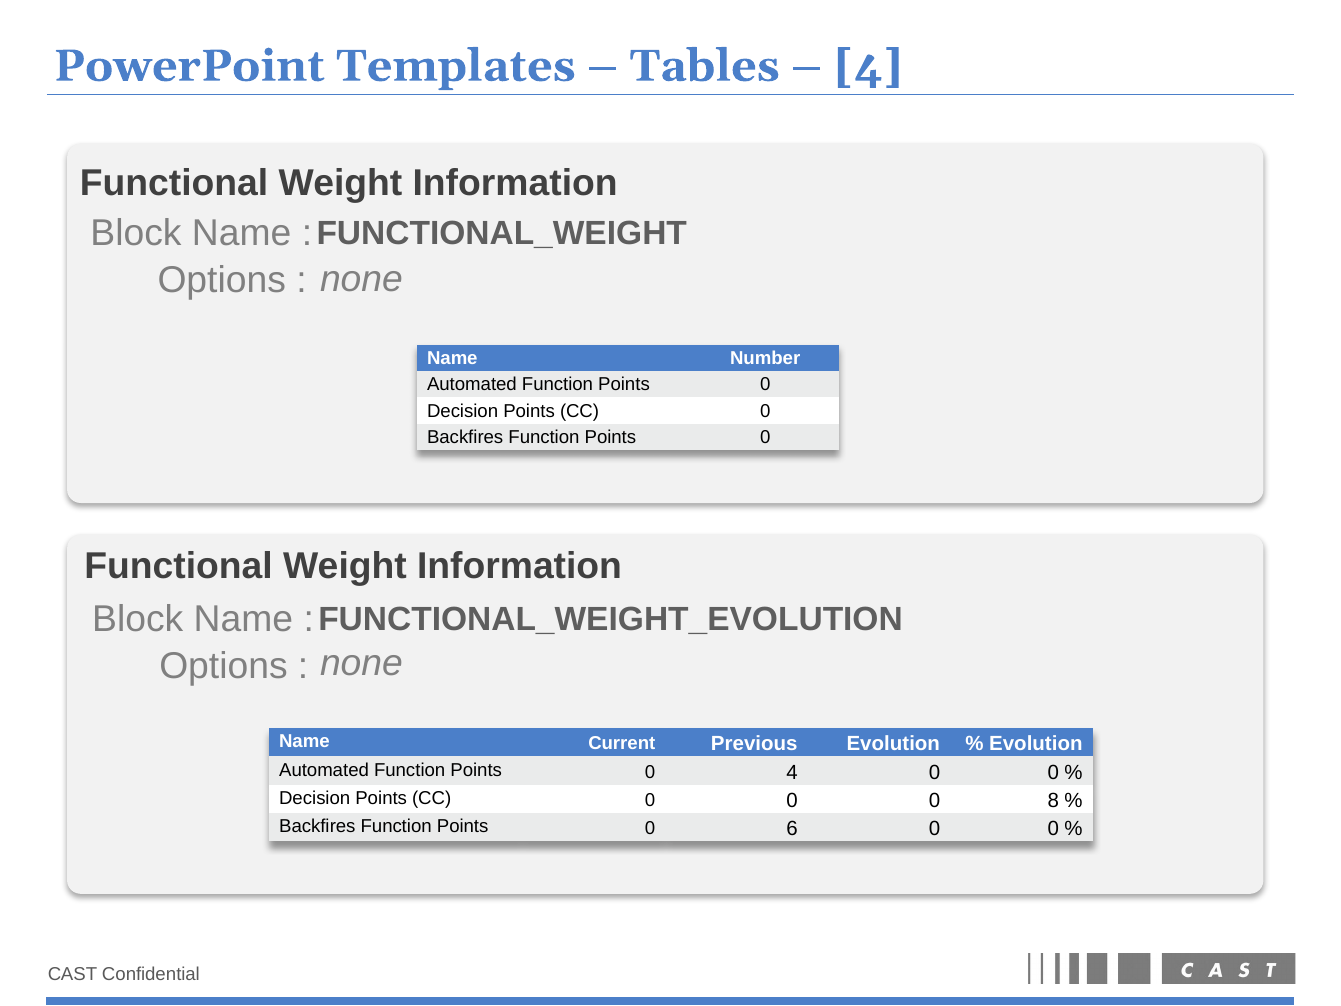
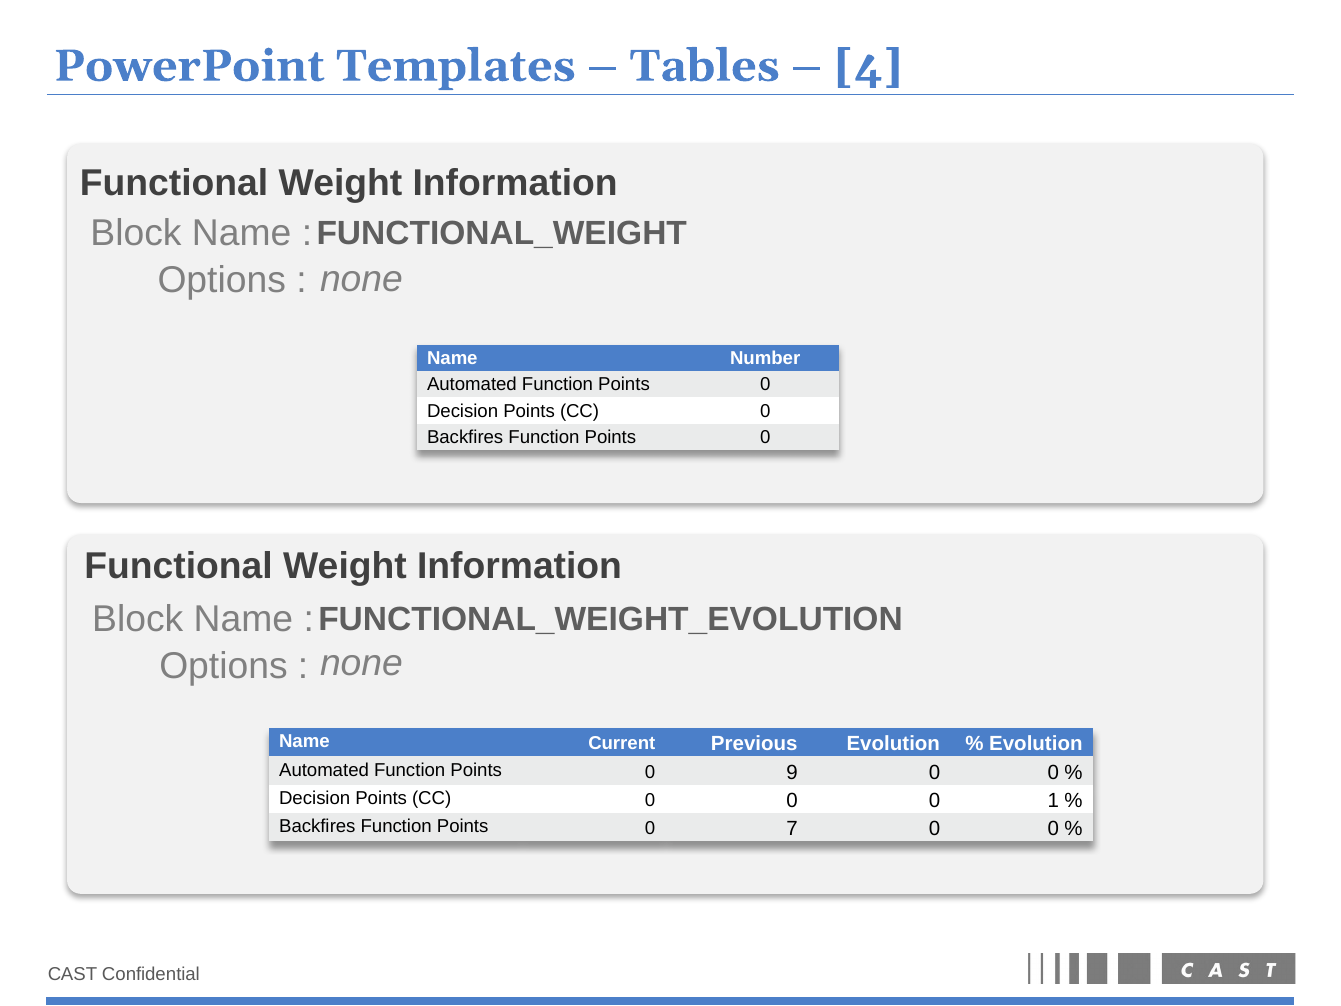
0 4: 4 -> 9
8: 8 -> 1
6: 6 -> 7
